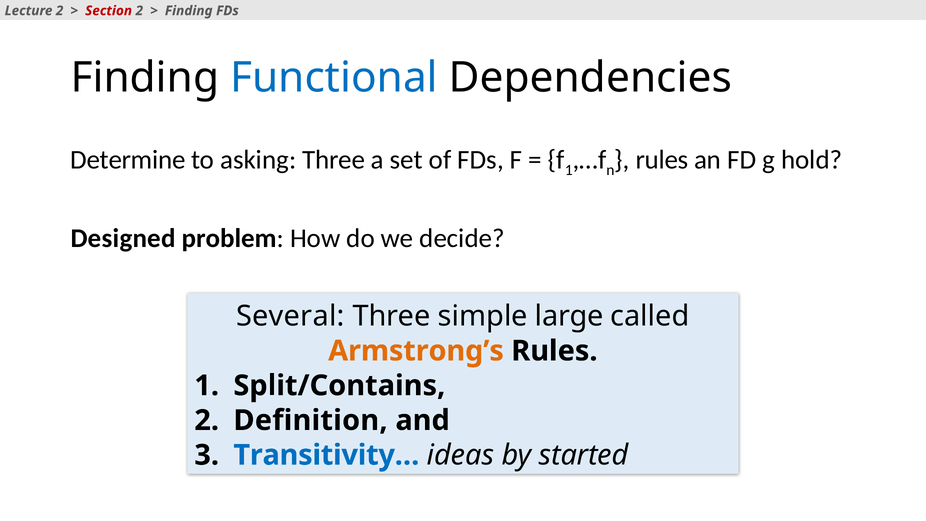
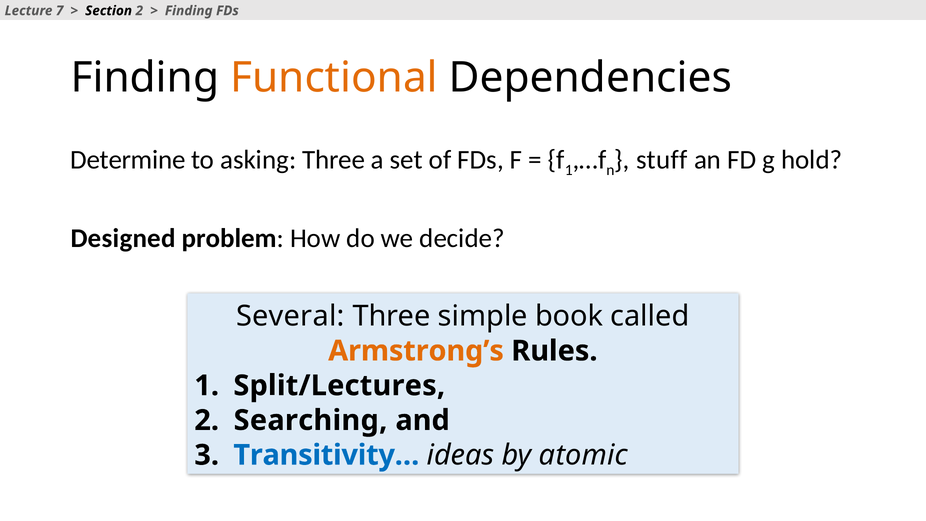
Lecture 2: 2 -> 7
Section colour: red -> black
Functional colour: blue -> orange
rules at (662, 160): rules -> stuff
large: large -> book
Split/Contains: Split/Contains -> Split/Lectures
Definition: Definition -> Searching
started: started -> atomic
